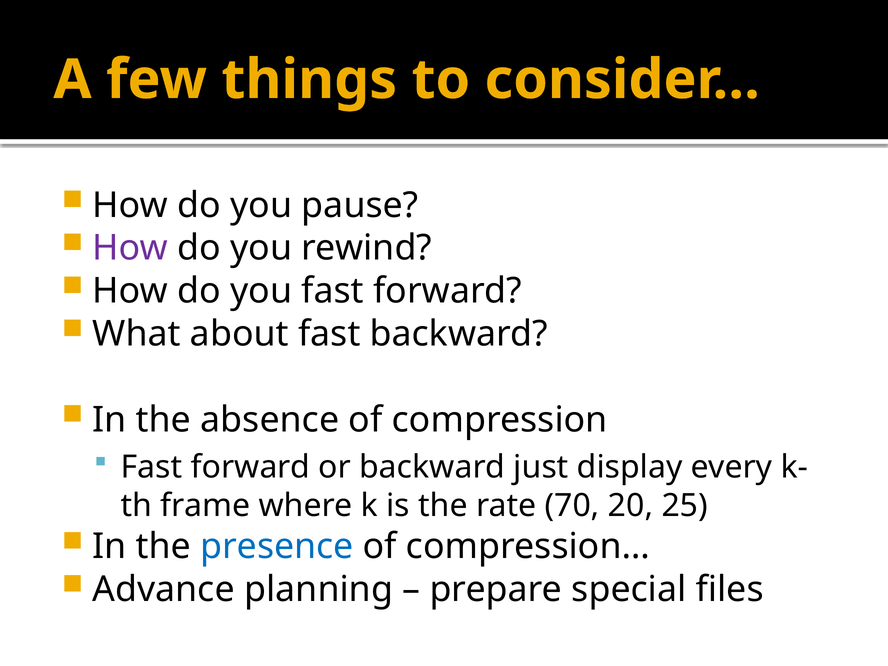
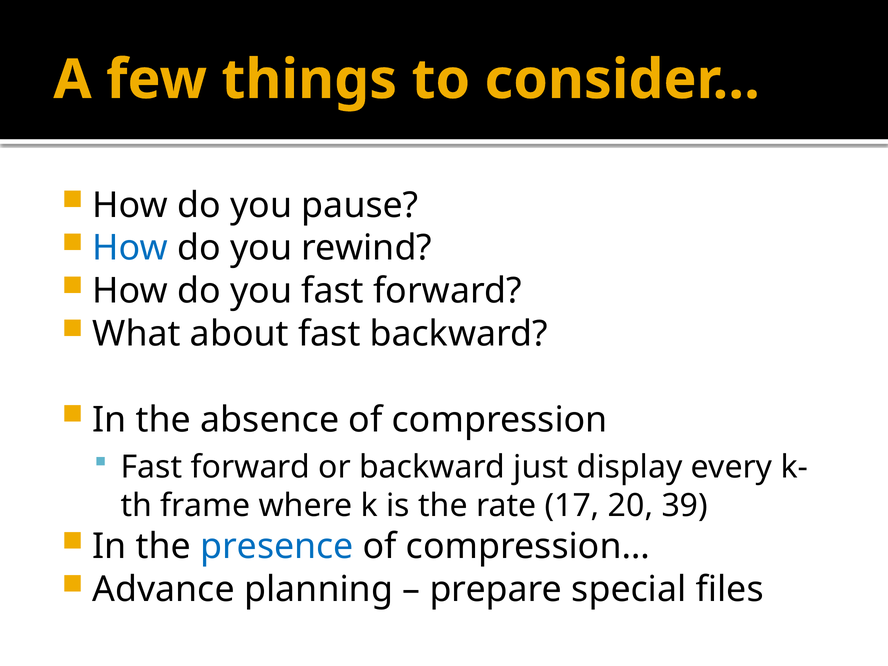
How at (130, 248) colour: purple -> blue
70: 70 -> 17
25: 25 -> 39
